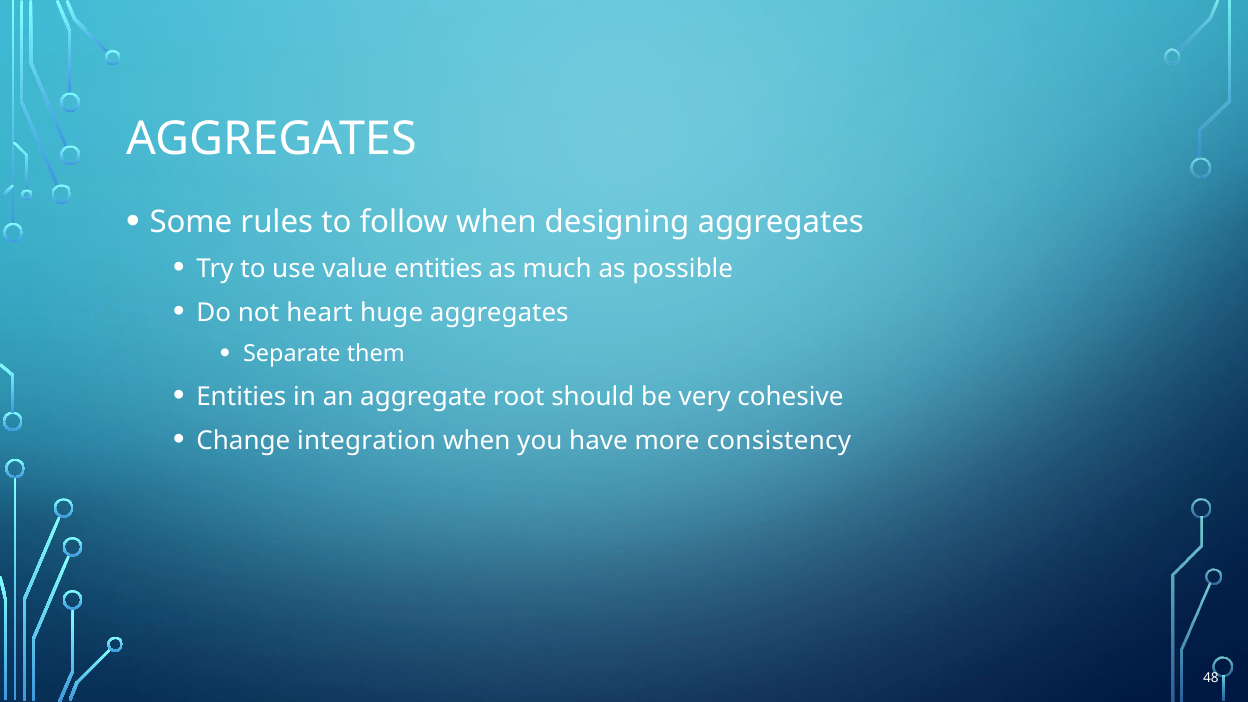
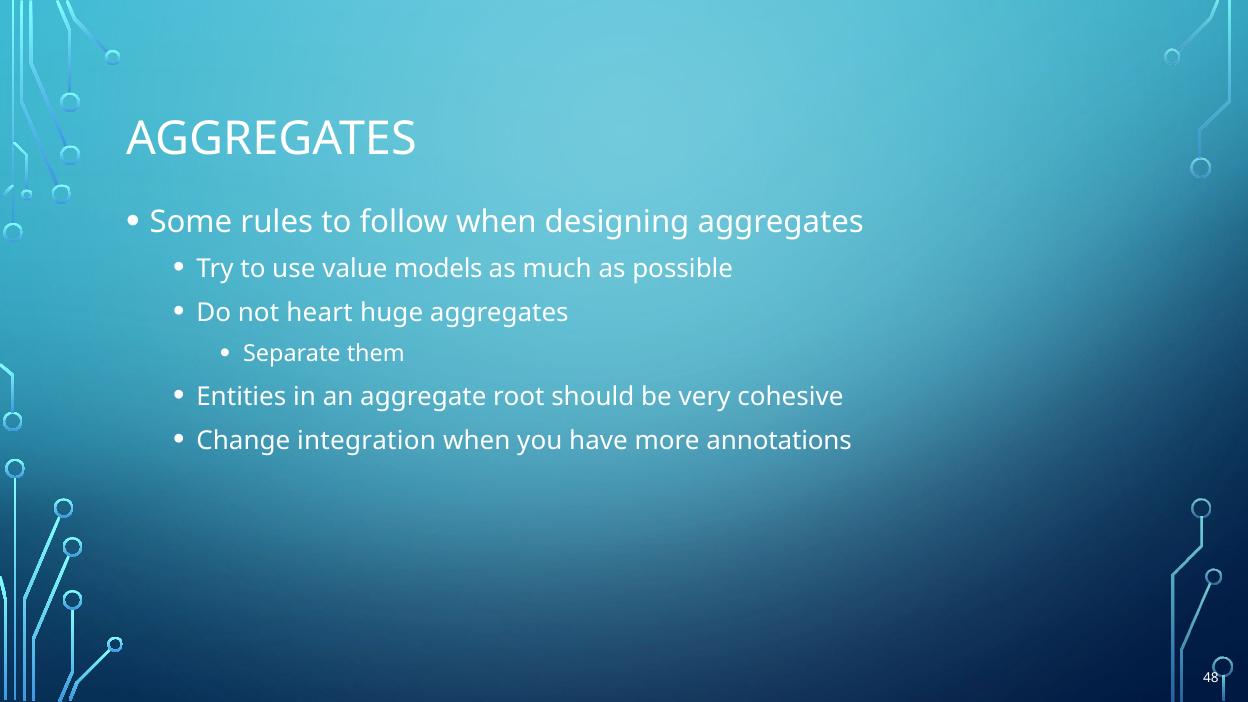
value entities: entities -> models
consistency: consistency -> annotations
